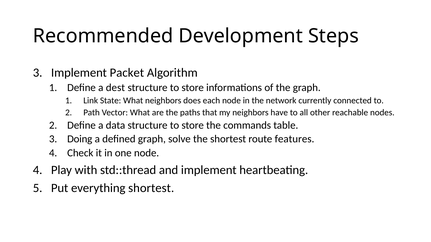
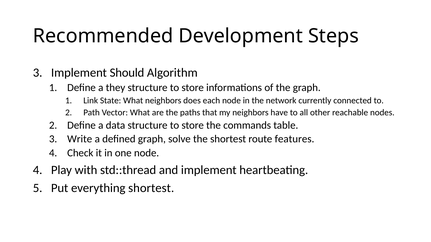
Packet: Packet -> Should
dest: dest -> they
Doing: Doing -> Write
